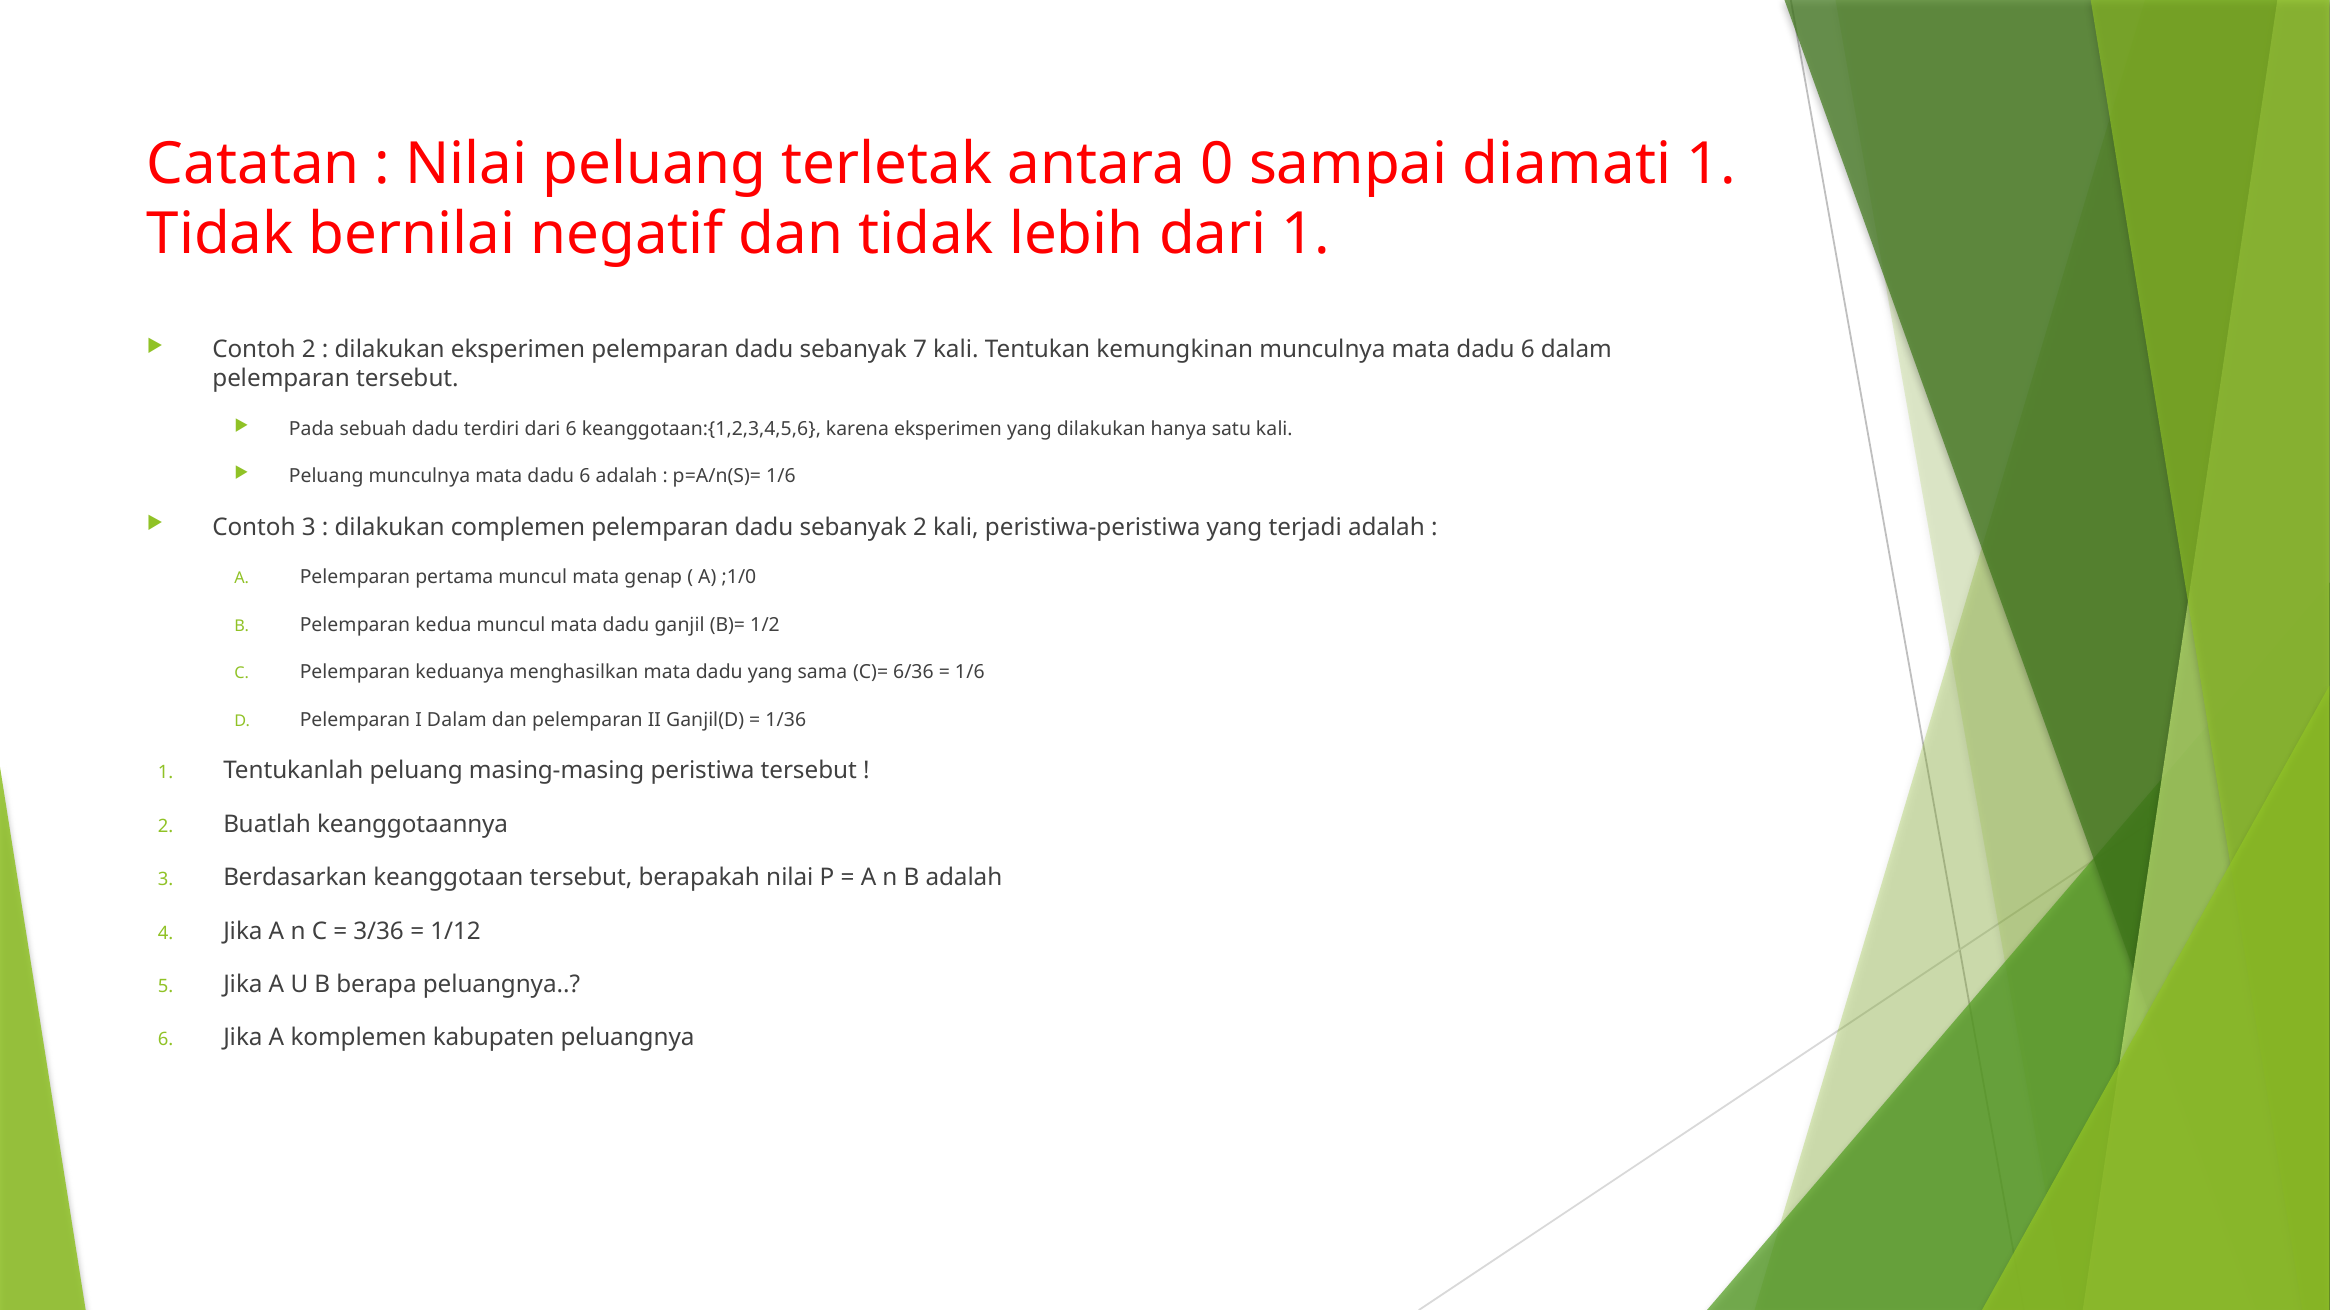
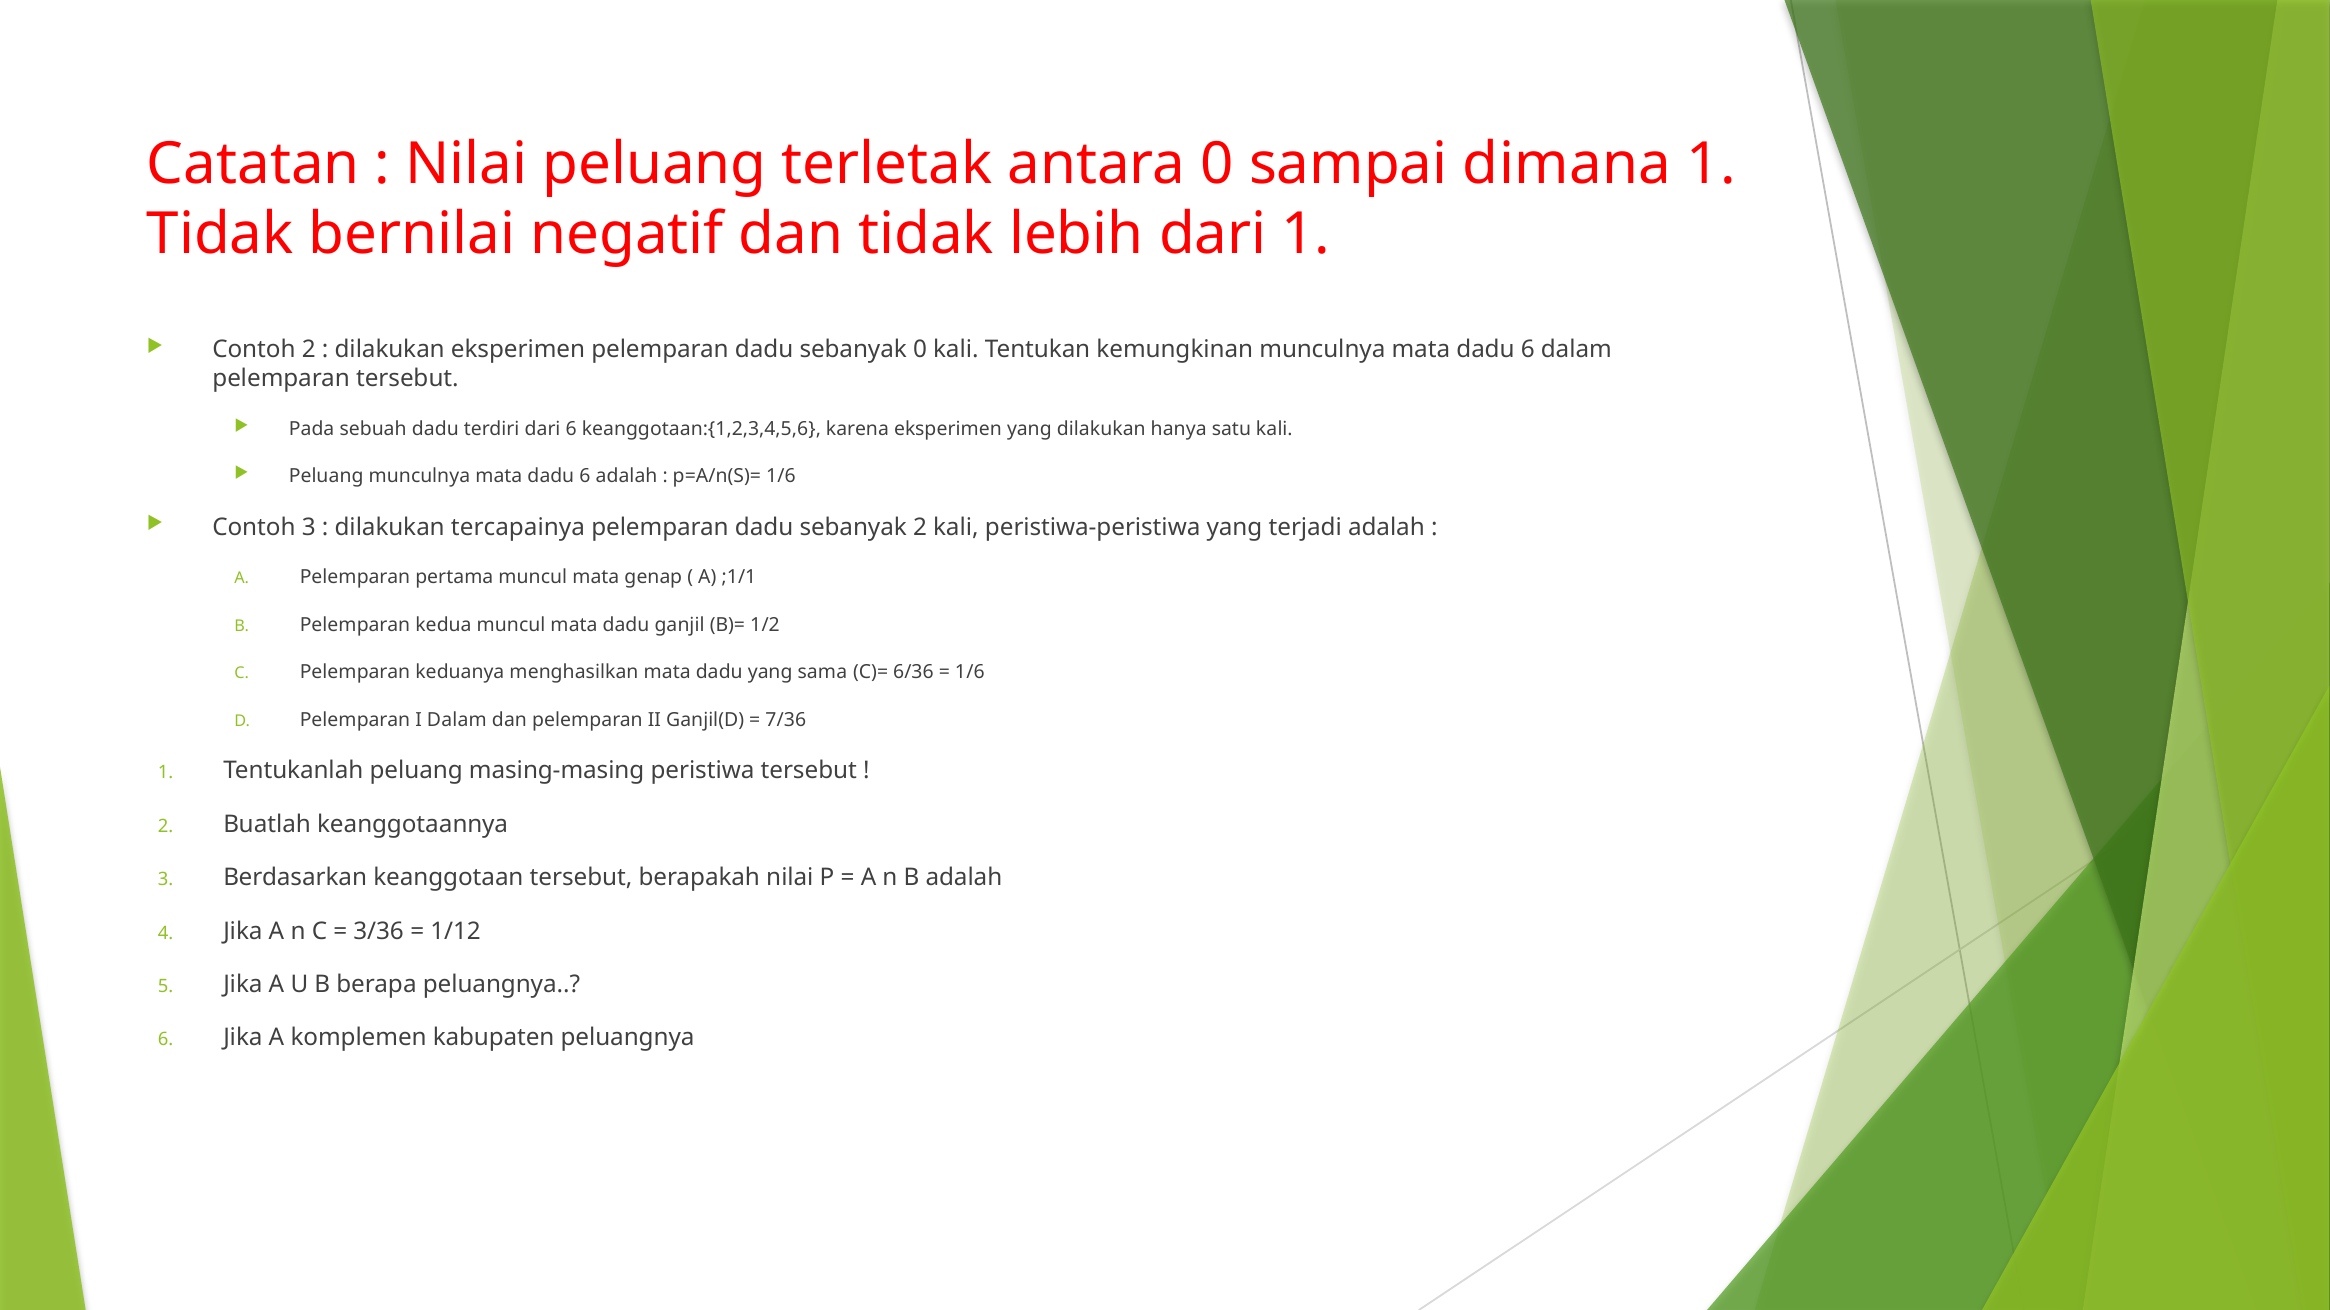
diamati: diamati -> dimana
sebanyak 7: 7 -> 0
complemen: complemen -> tercapainya
;1/0: ;1/0 -> ;1/1
1/36: 1/36 -> 7/36
